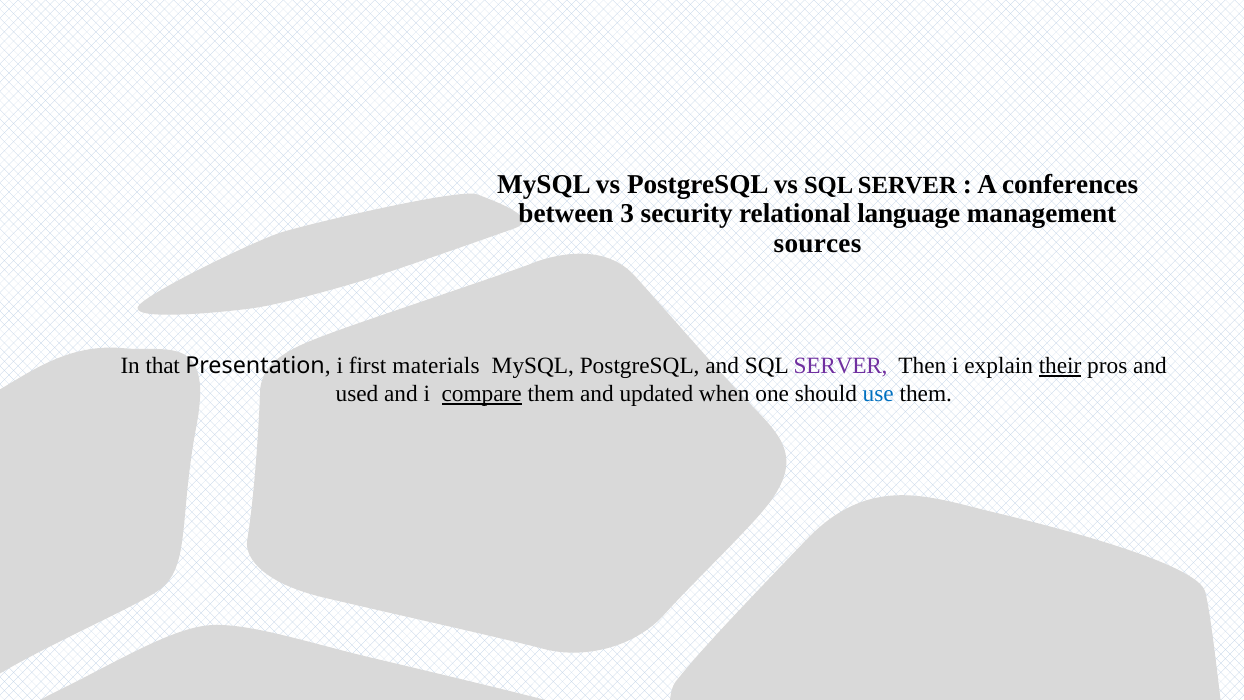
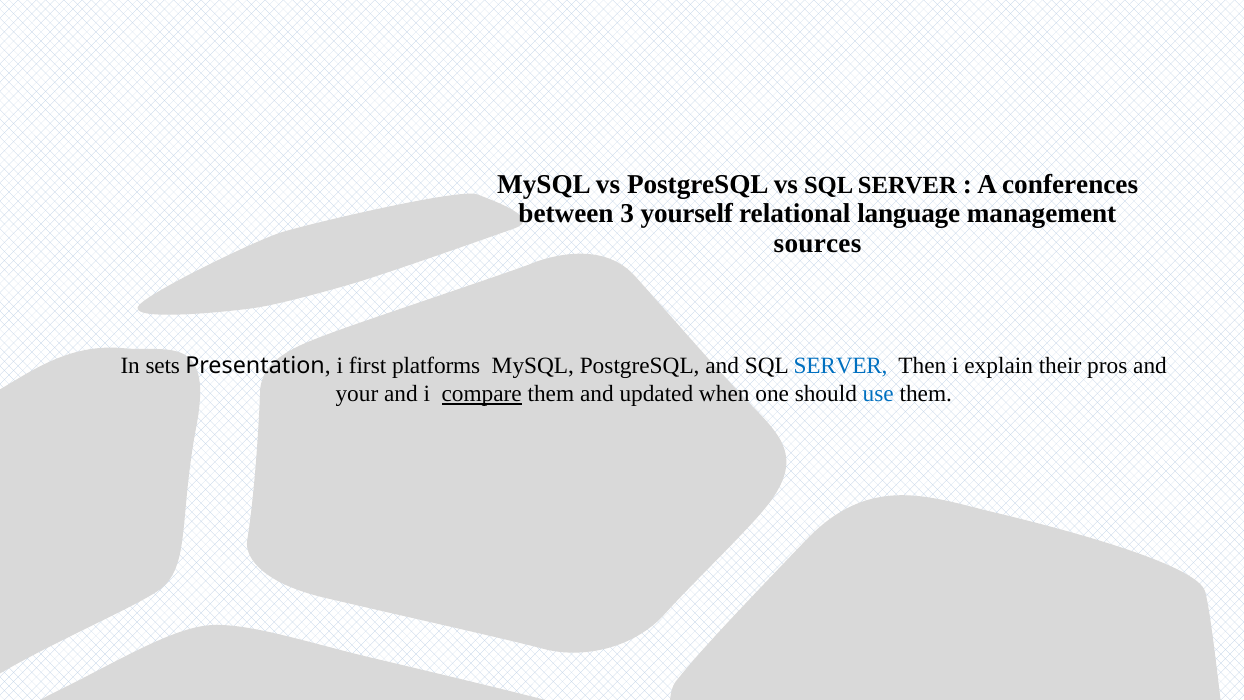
security: security -> yourself
that: that -> sets
materials: materials -> platforms
SERVER at (841, 366) colour: purple -> blue
their underline: present -> none
used: used -> your
